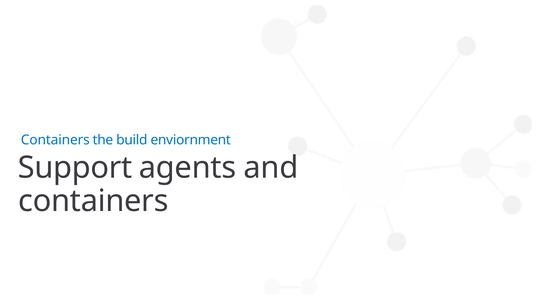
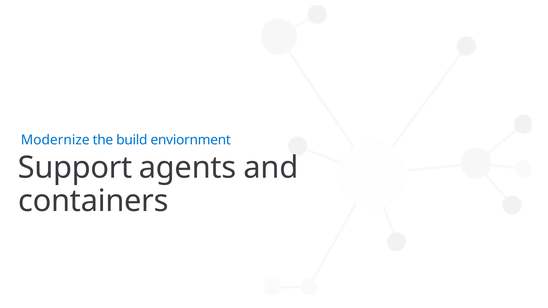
Containers at (55, 140): Containers -> Modernize
